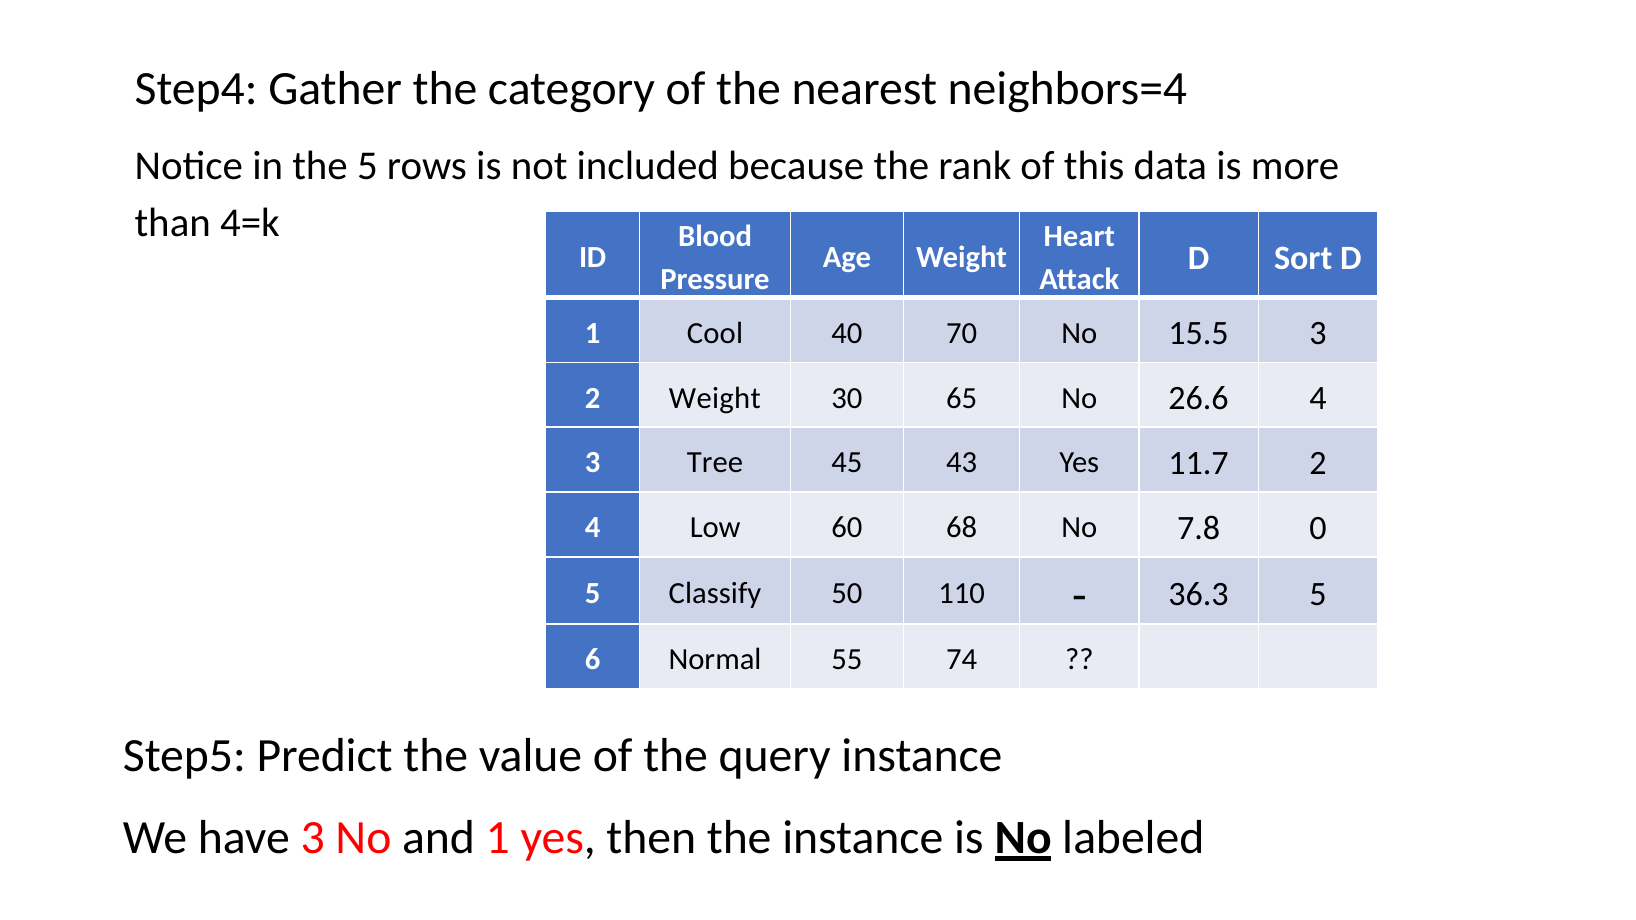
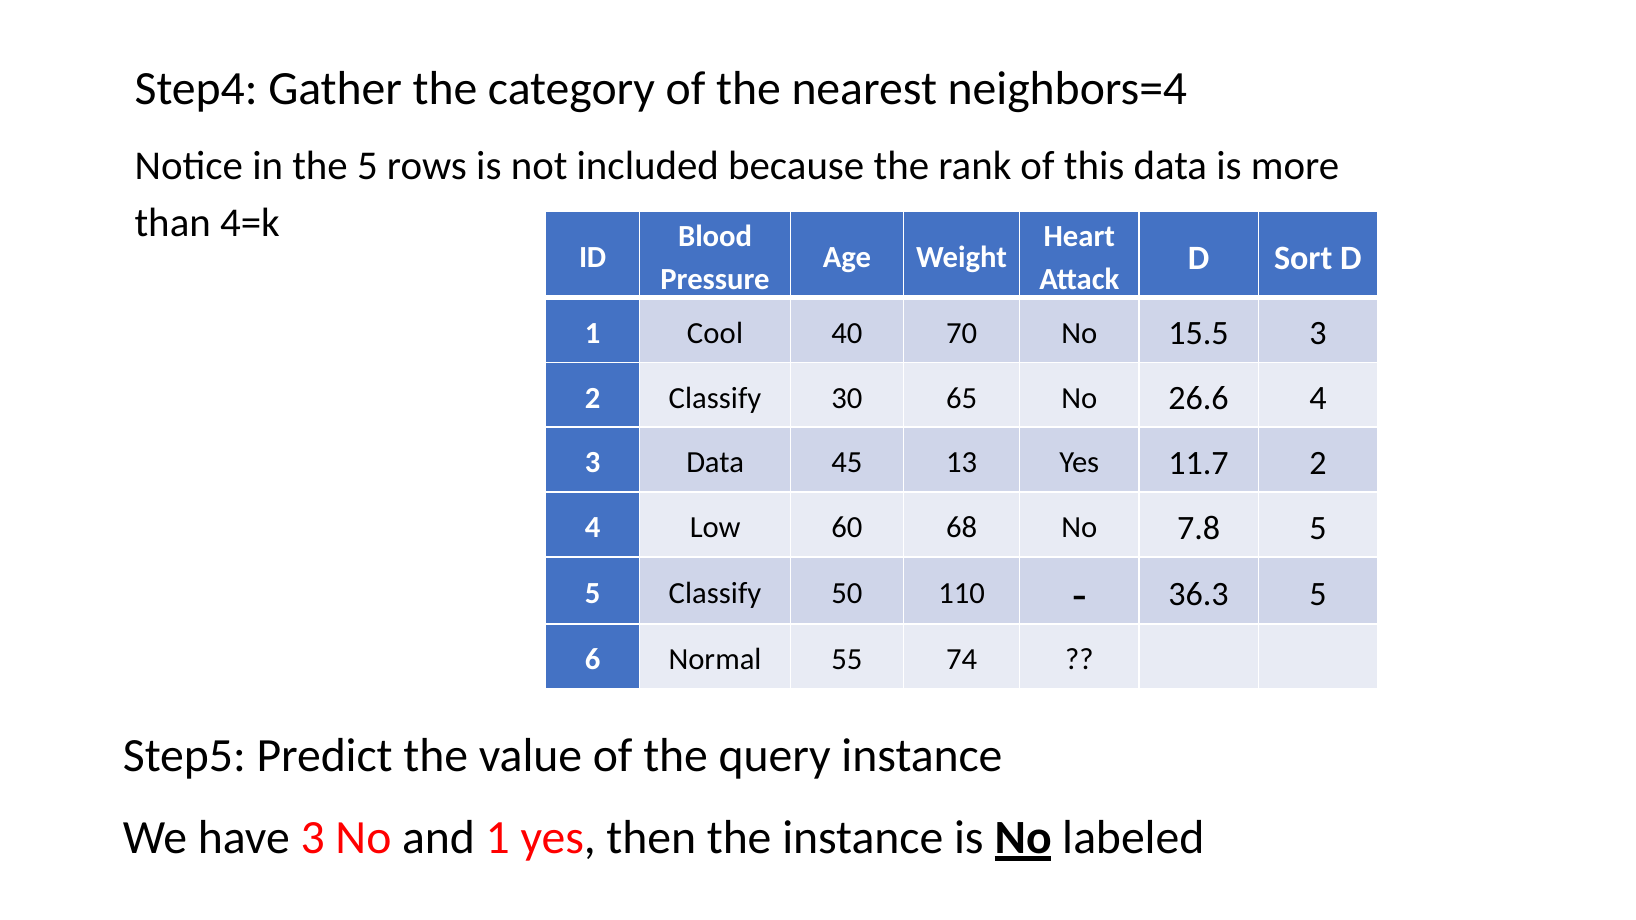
2 Weight: Weight -> Classify
3 Tree: Tree -> Data
43: 43 -> 13
7.8 0: 0 -> 5
